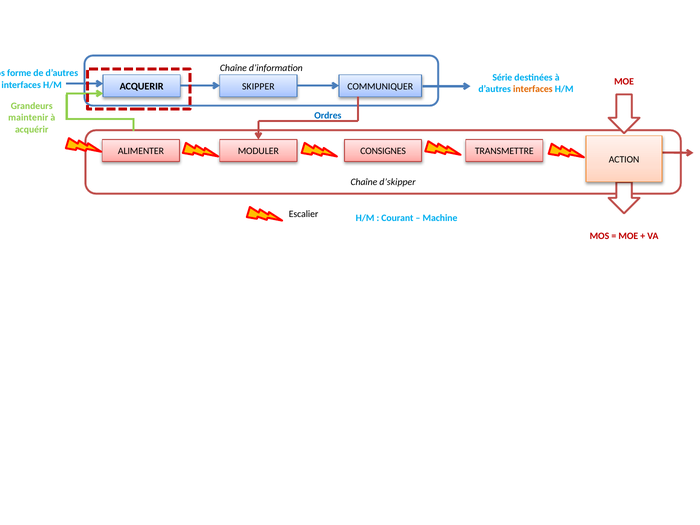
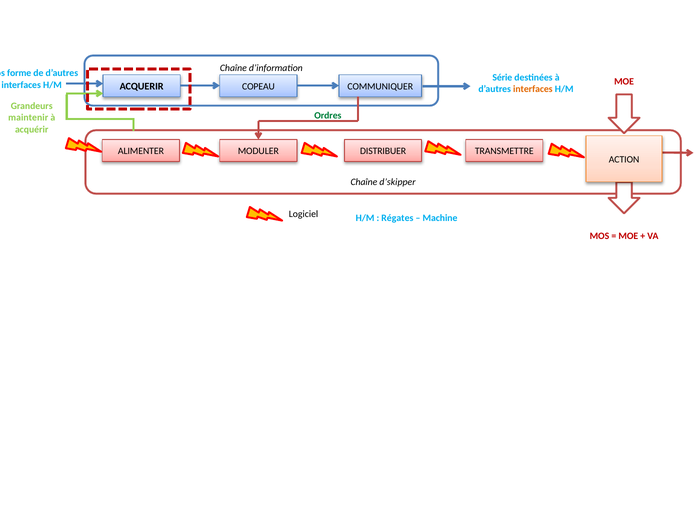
SKIPPER: SKIPPER -> COPEAU
Ordres colour: blue -> green
CONSIGNES: CONSIGNES -> DISTRIBUER
Escalier: Escalier -> Logiciel
Courant: Courant -> Régates
